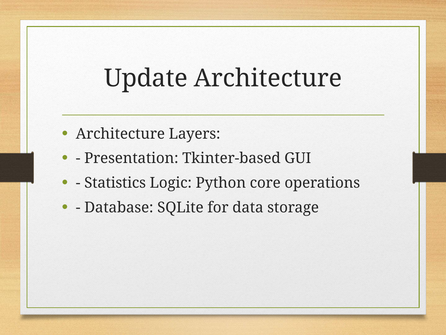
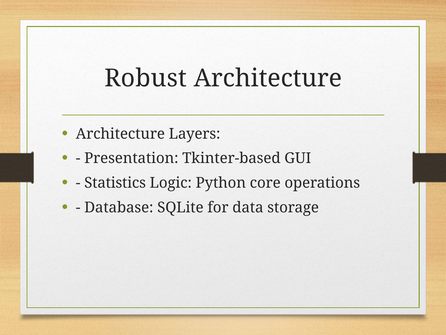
Update: Update -> Robust
